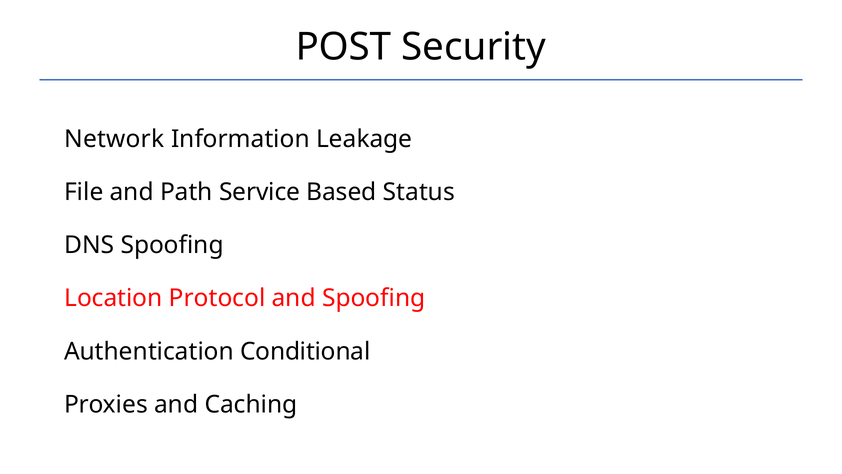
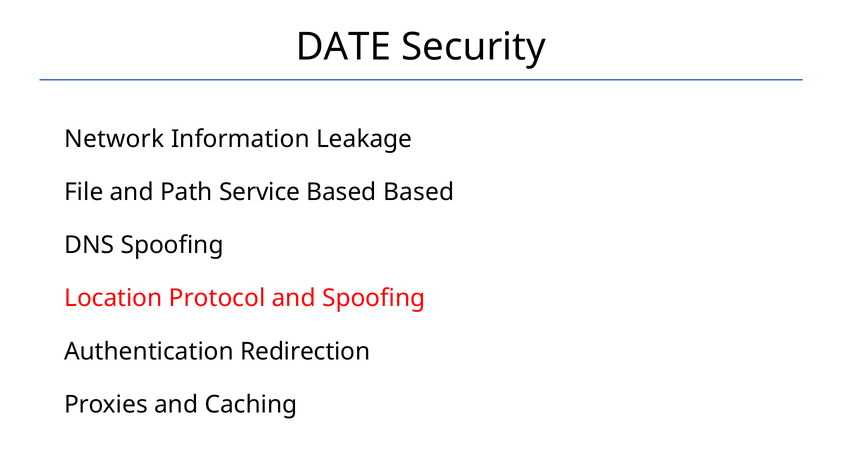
POST: POST -> DATE
Based Status: Status -> Based
Conditional: Conditional -> Redirection
